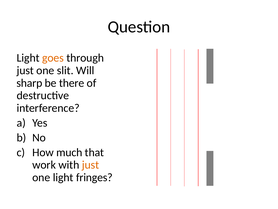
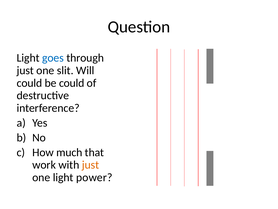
goes colour: orange -> blue
sharp at (29, 83): sharp -> could
be there: there -> could
fringes: fringes -> power
